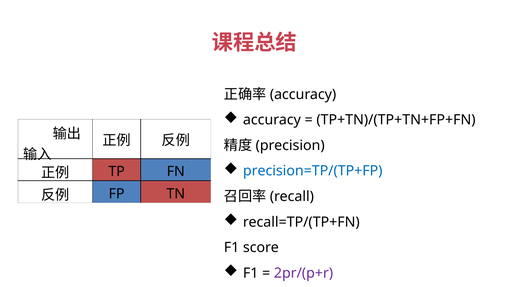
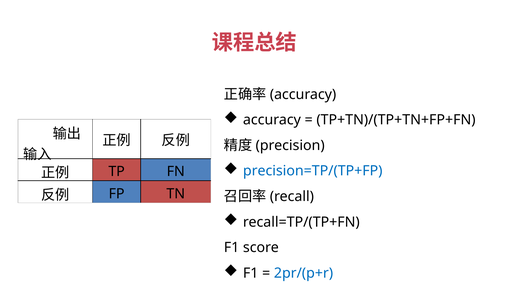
2pr/(p+r colour: purple -> blue
